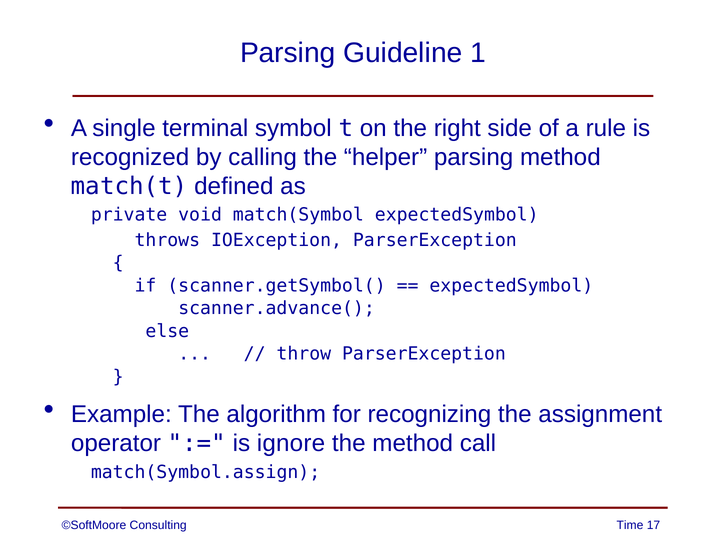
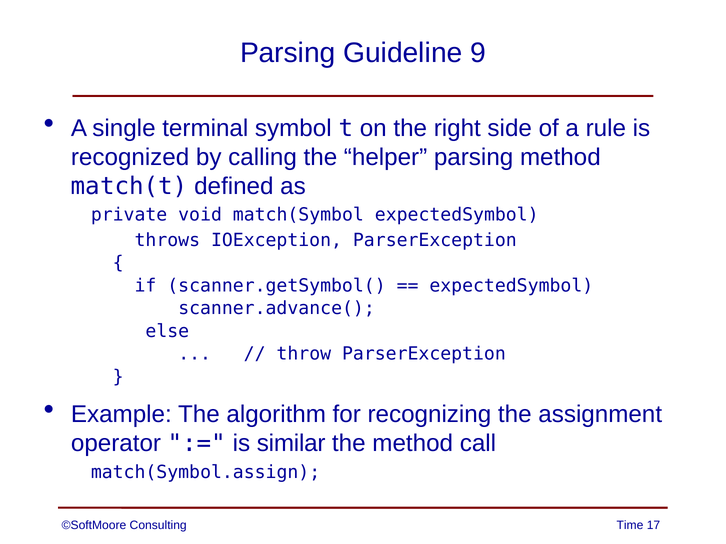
1: 1 -> 9
ignore: ignore -> similar
